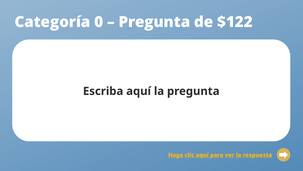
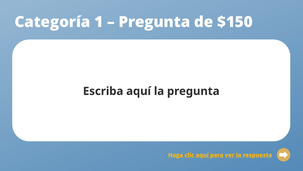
0: 0 -> 1
$122: $122 -> $150
